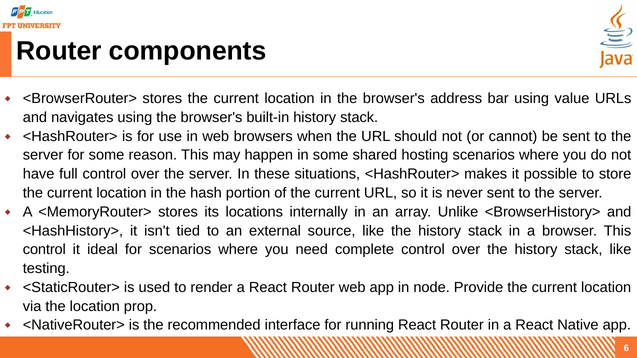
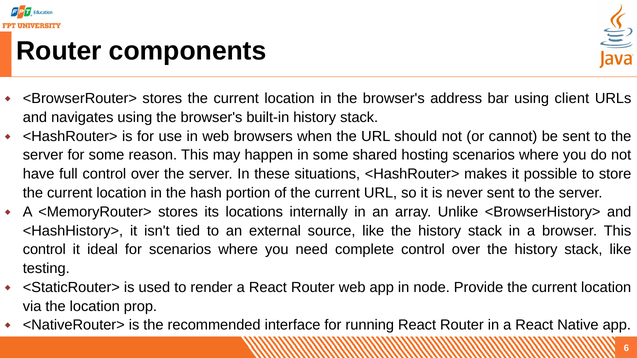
value: value -> client
